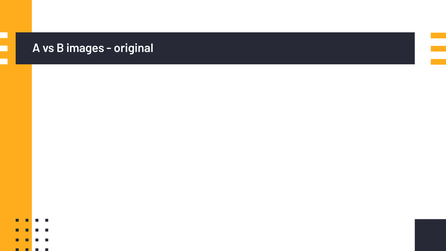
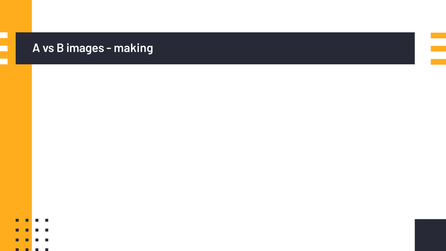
original: original -> making
